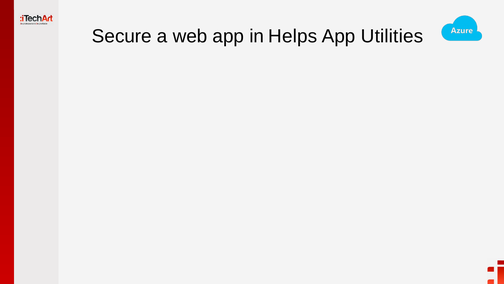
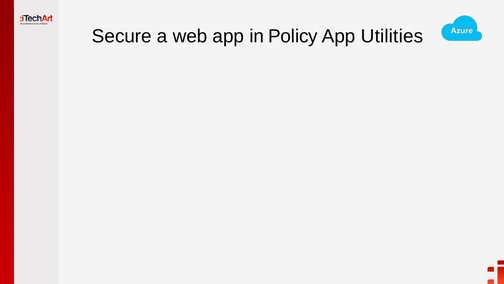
Helps: Helps -> Policy
